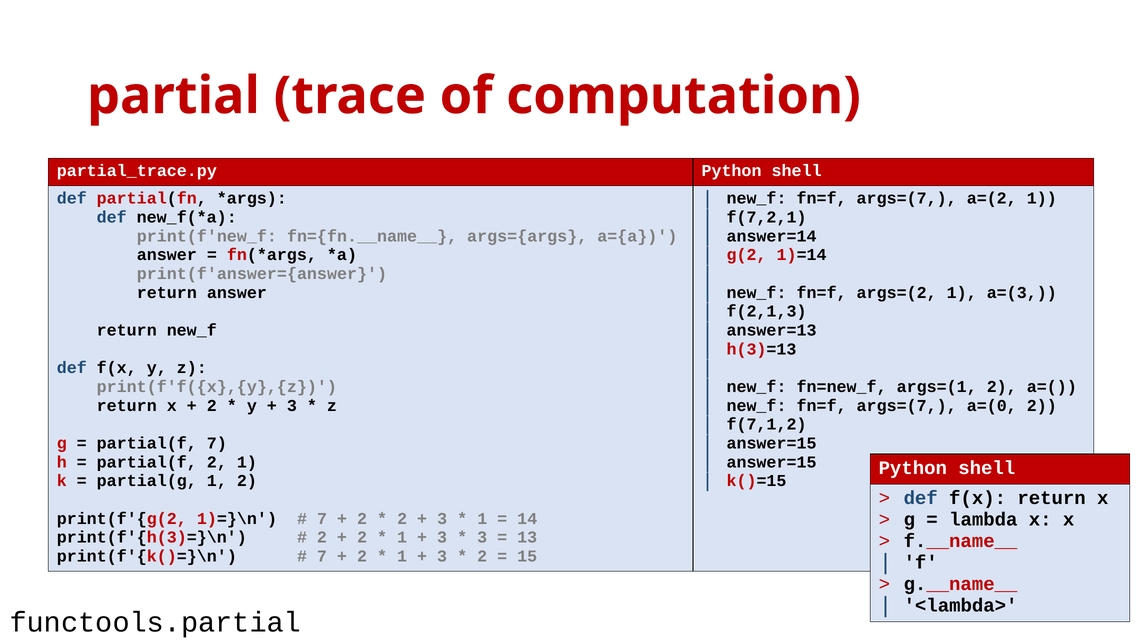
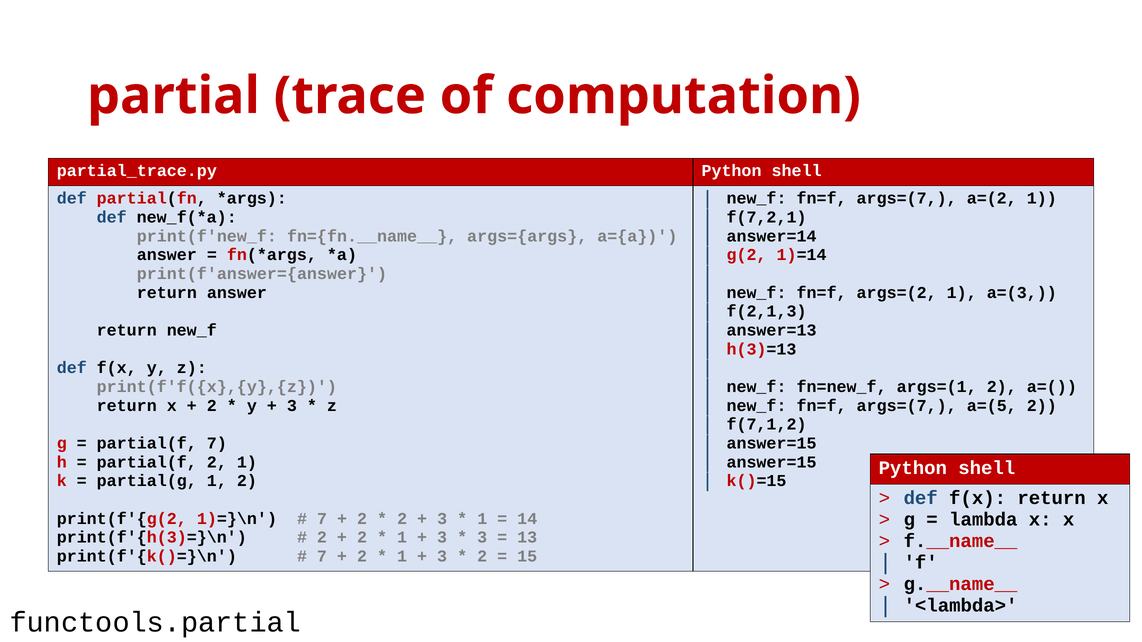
a=(0: a=(0 -> a=(5
